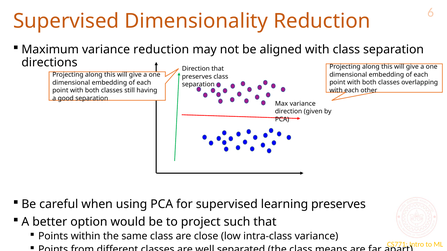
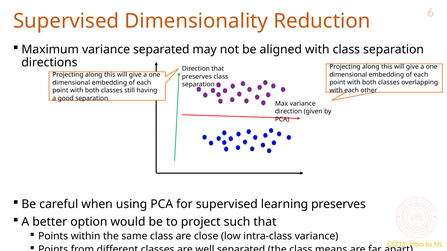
variance reduction: reduction -> separated
